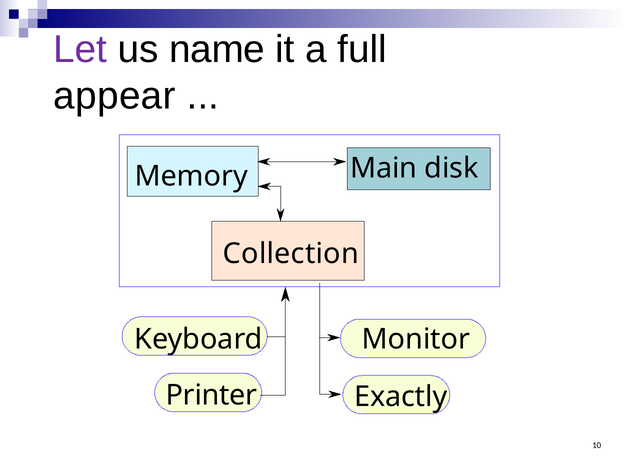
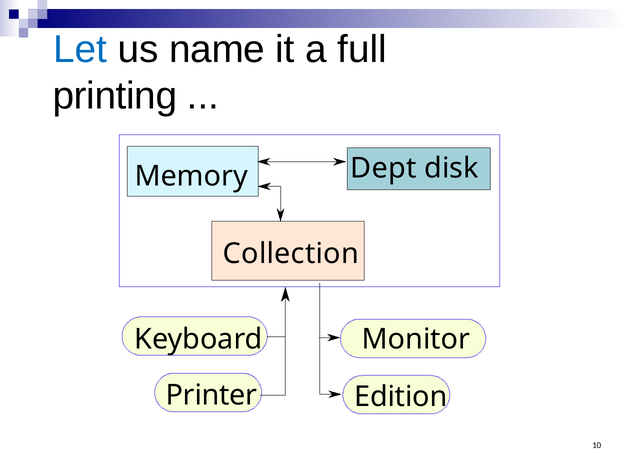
Let colour: purple -> blue
appear: appear -> printing
Main: Main -> Dept
Exactly: Exactly -> Edition
